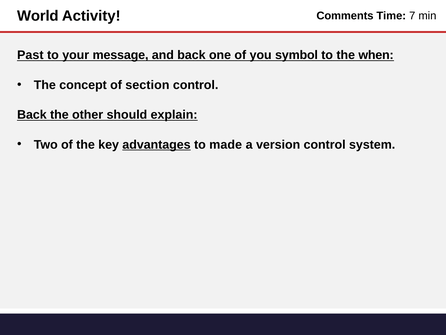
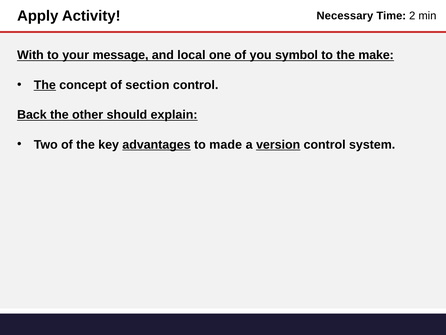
World: World -> Apply
Comments: Comments -> Necessary
7: 7 -> 2
Past: Past -> With
and back: back -> local
when: when -> make
The at (45, 85) underline: none -> present
version underline: none -> present
